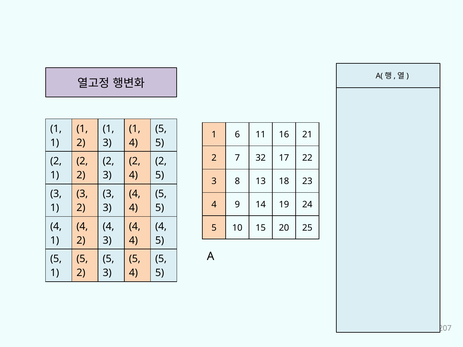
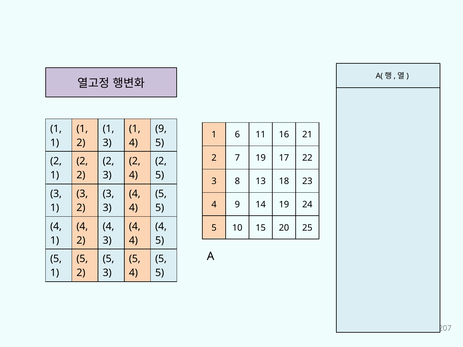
5 at (161, 129): 5 -> 9
7 32: 32 -> 19
